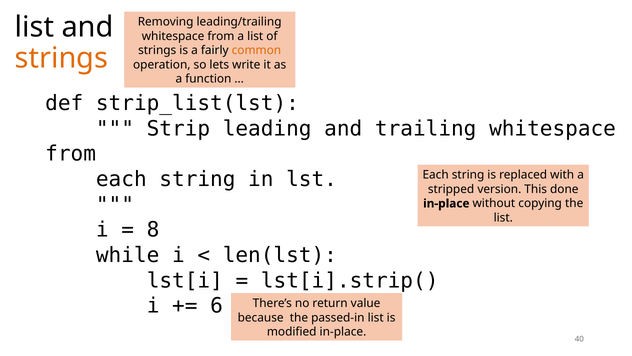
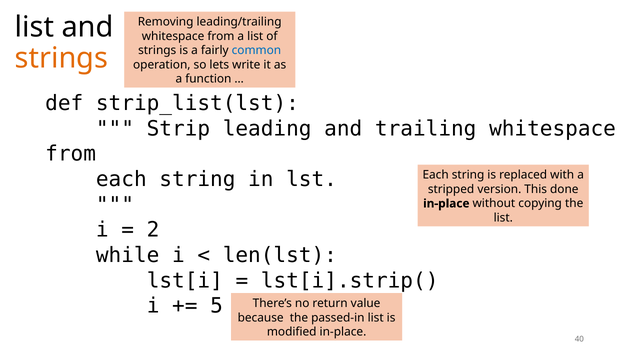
common colour: orange -> blue
8: 8 -> 2
6: 6 -> 5
